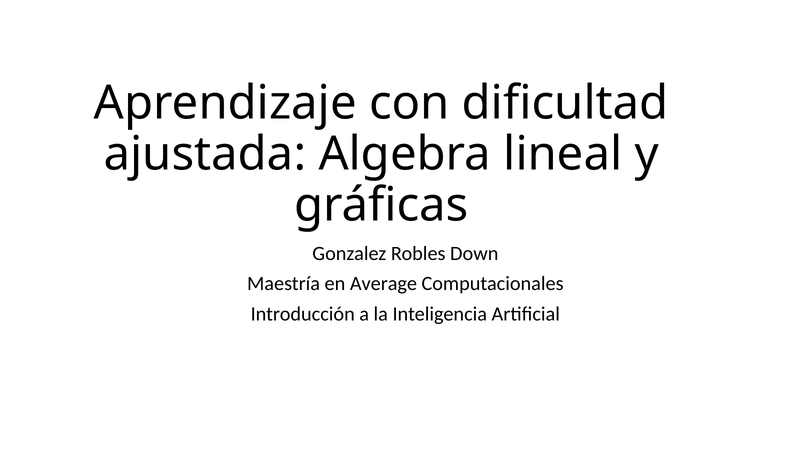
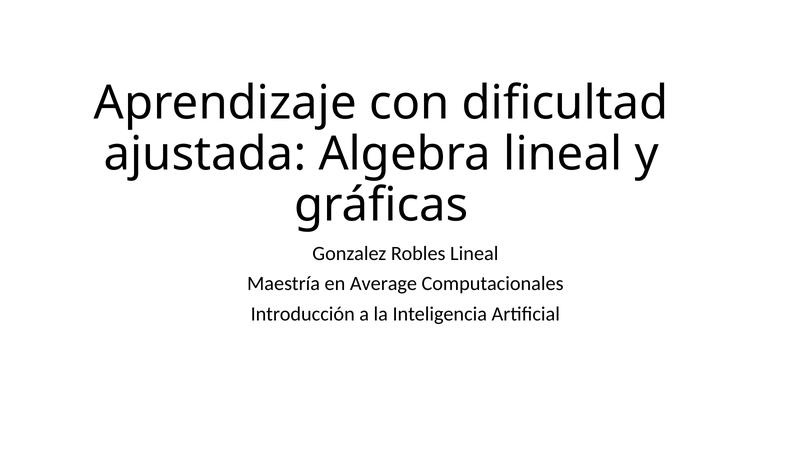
Robles Down: Down -> Lineal
